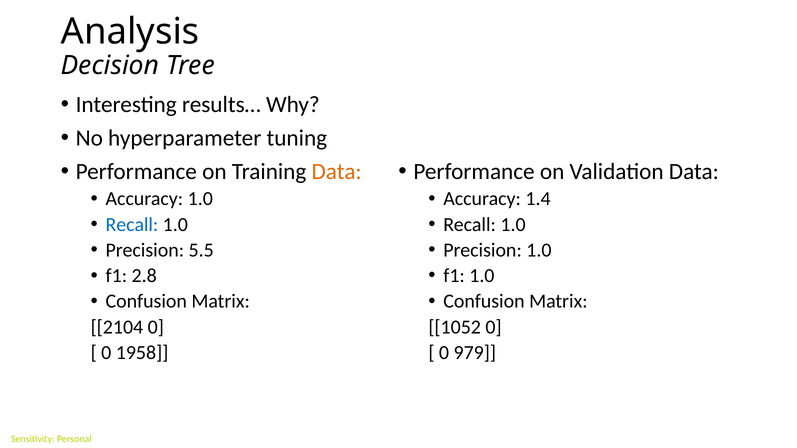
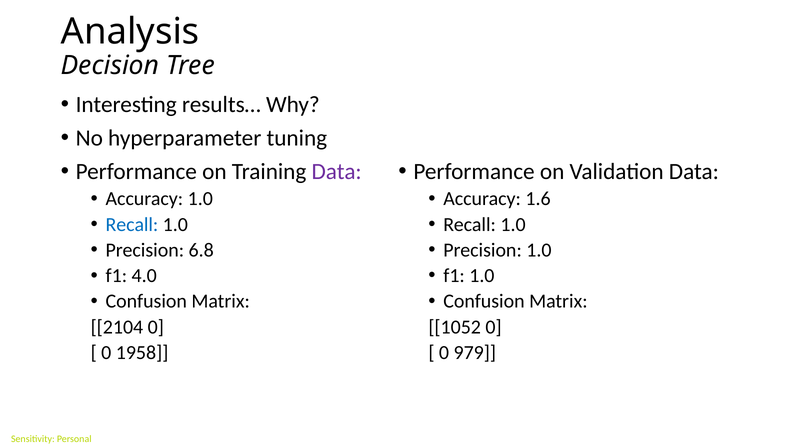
Data at (337, 172) colour: orange -> purple
1.4: 1.4 -> 1.6
5.5: 5.5 -> 6.8
2.8: 2.8 -> 4.0
